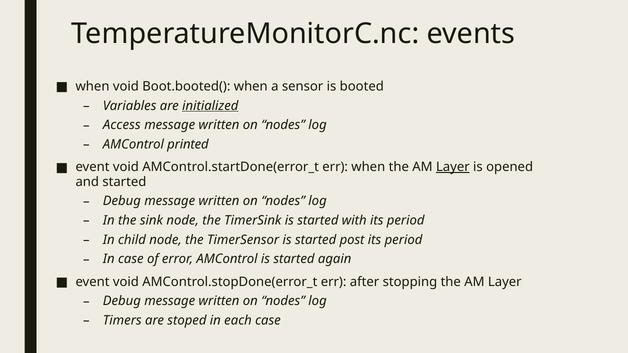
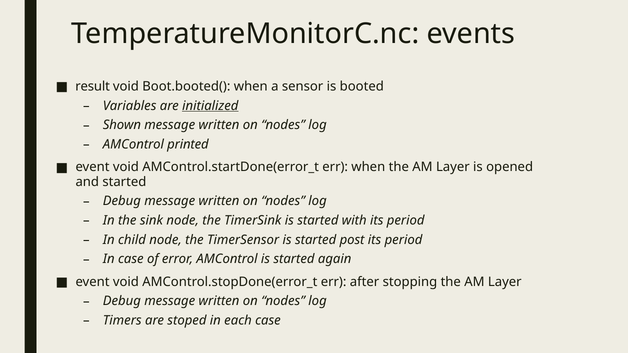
when at (93, 86): when -> result
Access: Access -> Shown
Layer at (453, 167) underline: present -> none
